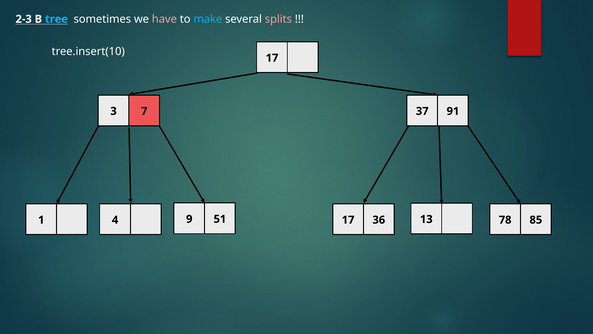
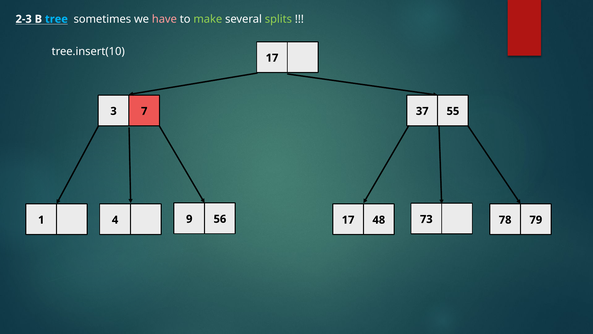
make colour: light blue -> light green
splits colour: pink -> light green
91: 91 -> 55
51: 51 -> 56
36: 36 -> 48
13: 13 -> 73
85: 85 -> 79
